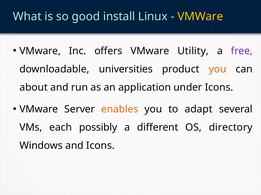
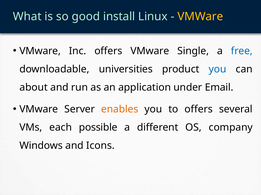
Utility: Utility -> Single
free colour: purple -> blue
you at (218, 69) colour: orange -> blue
under Icons: Icons -> Email
to adapt: adapt -> offers
possibly: possibly -> possible
directory: directory -> company
